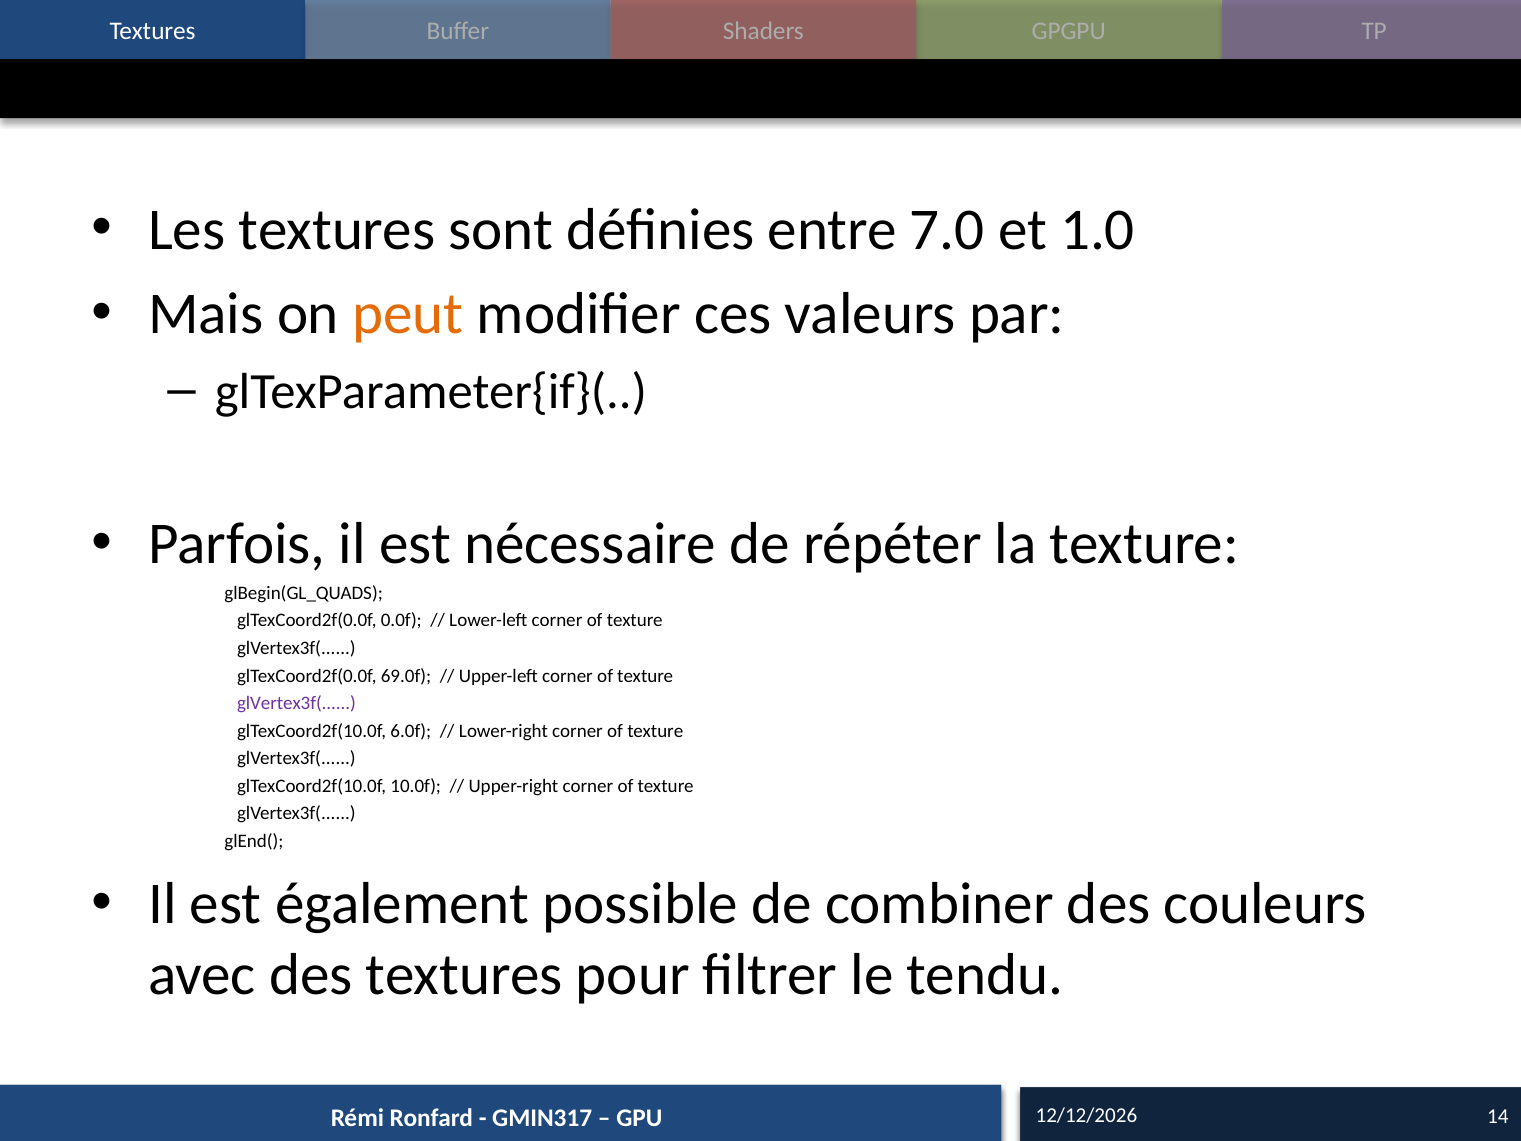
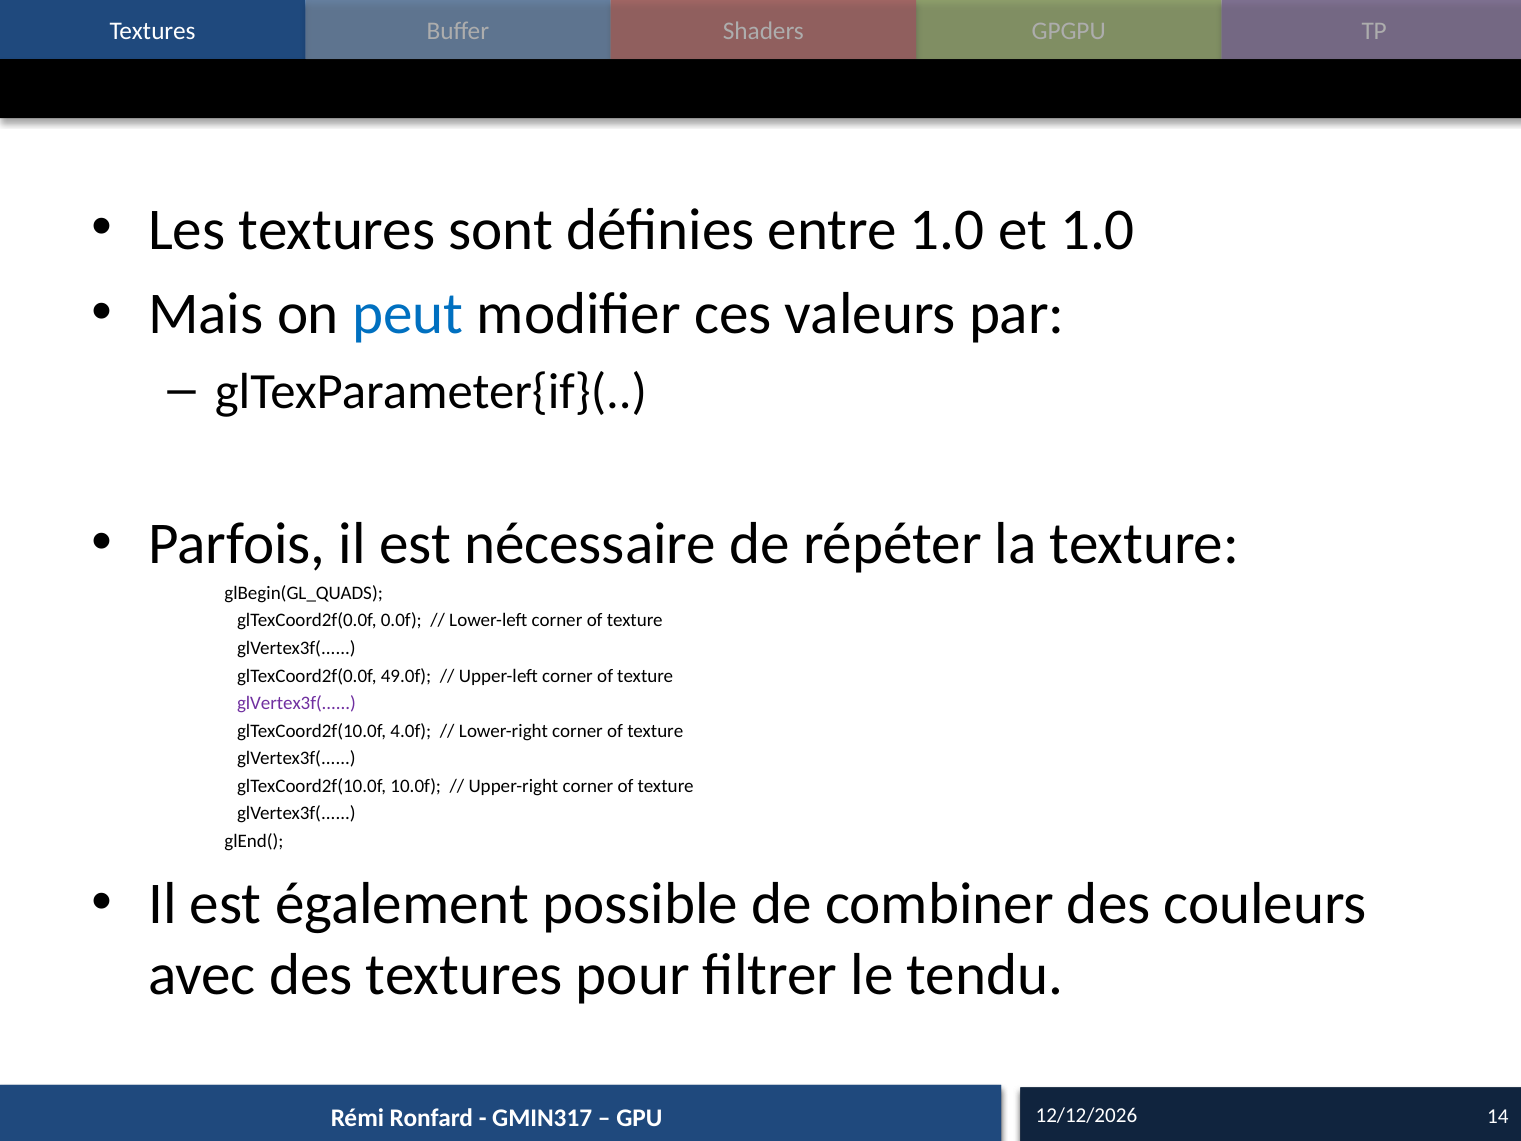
entre 7.0: 7.0 -> 1.0
peut colour: orange -> blue
69.0f: 69.0f -> 49.0f
6.0f: 6.0f -> 4.0f
